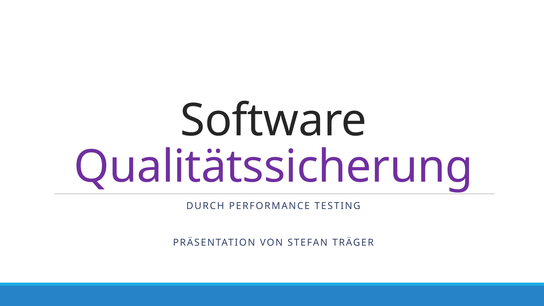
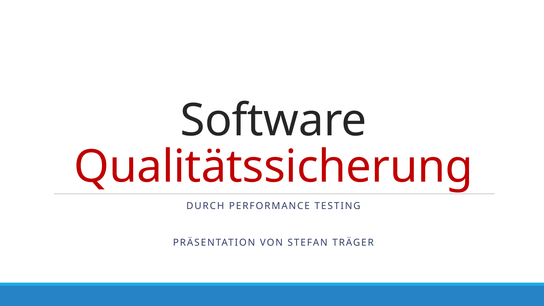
Qualitätssicherung colour: purple -> red
